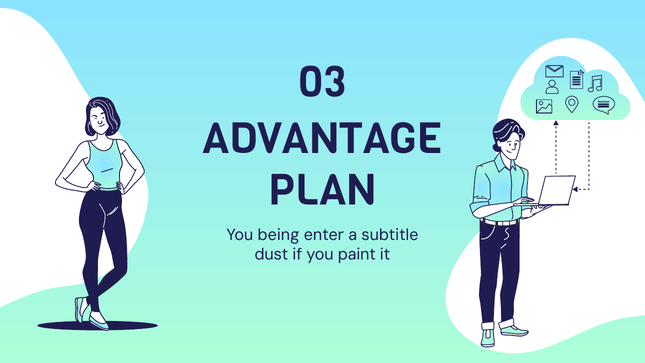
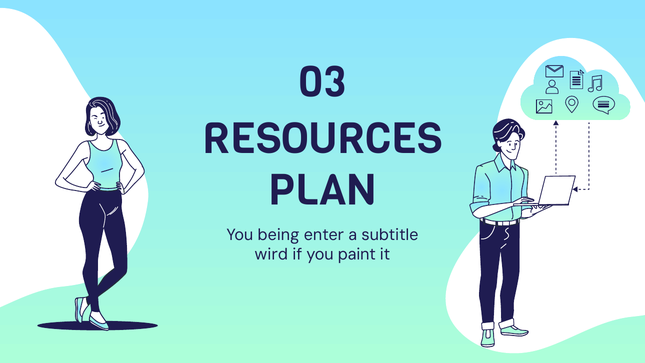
ADVANTAGE: ADVANTAGE -> RESOURCES
dust: dust -> wird
